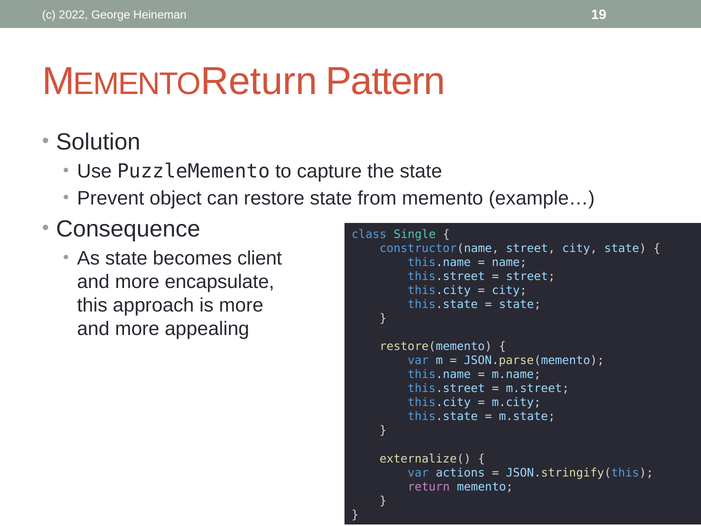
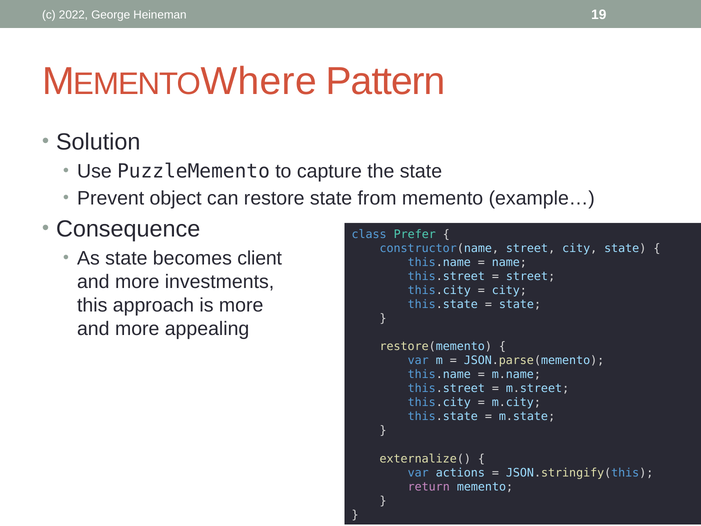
Return at (259, 82): Return -> Where
Single: Single -> Prefer
encapsulate: encapsulate -> investments
